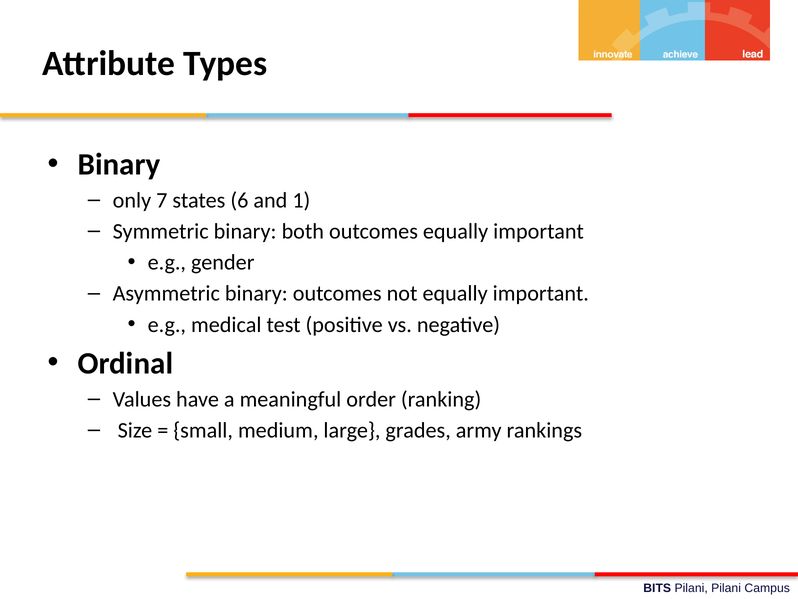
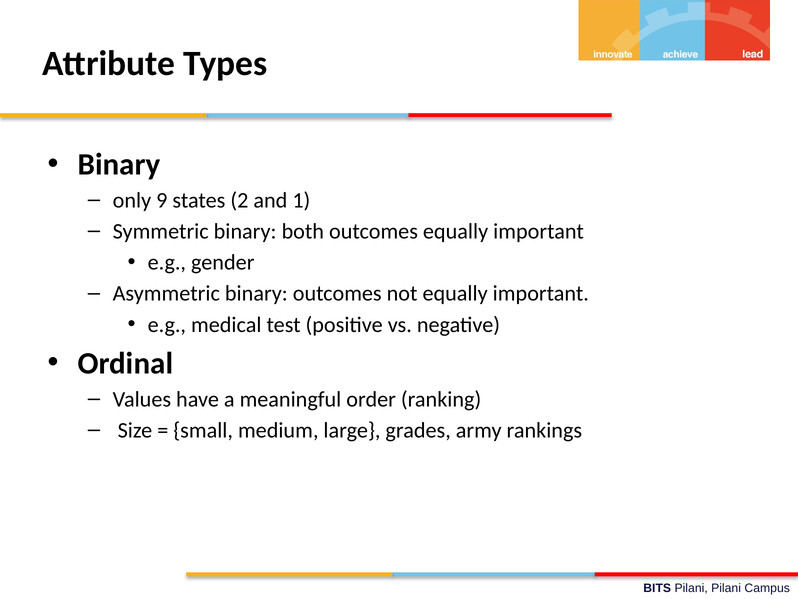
7: 7 -> 9
6: 6 -> 2
